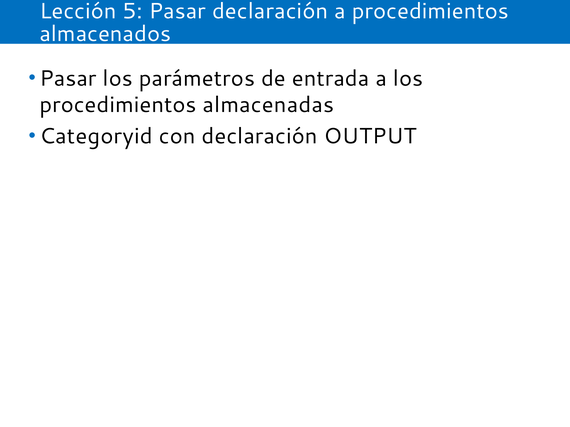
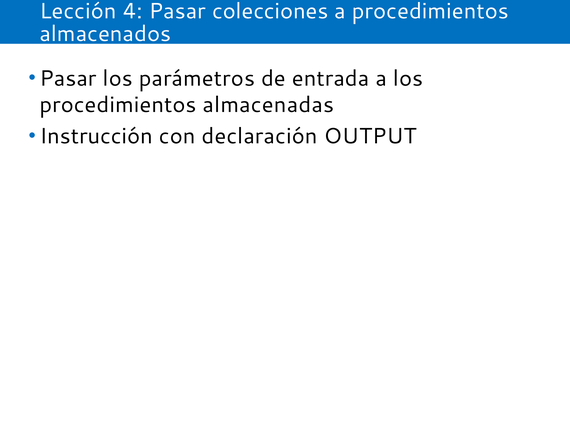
5: 5 -> 4
Pasar declaración: declaración -> colecciones
Categoryid: Categoryid -> Instrucción
